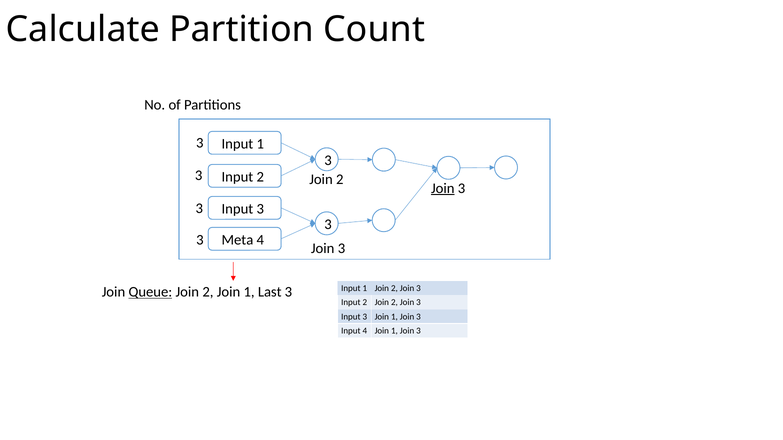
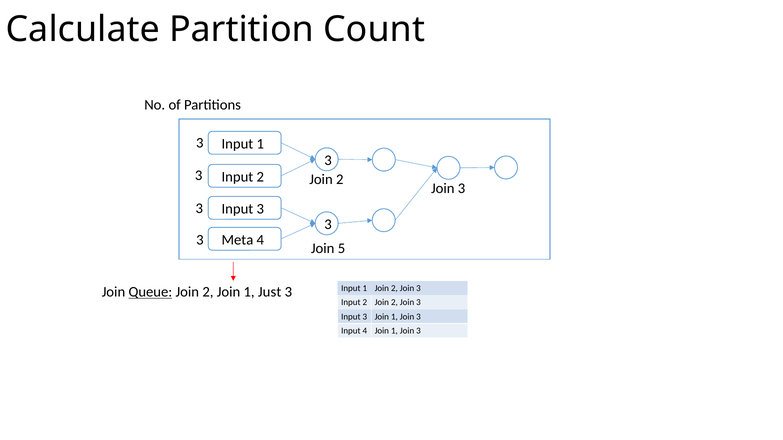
Join at (443, 188) underline: present -> none
3 at (341, 248): 3 -> 5
Last: Last -> Just
